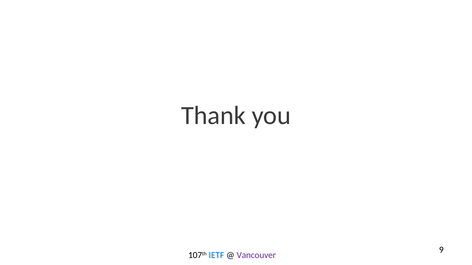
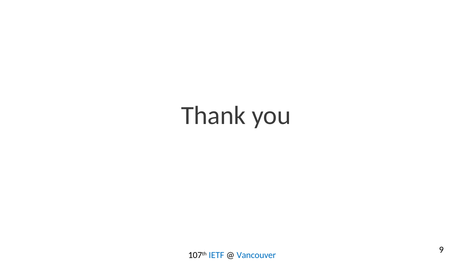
Vancouver colour: purple -> blue
